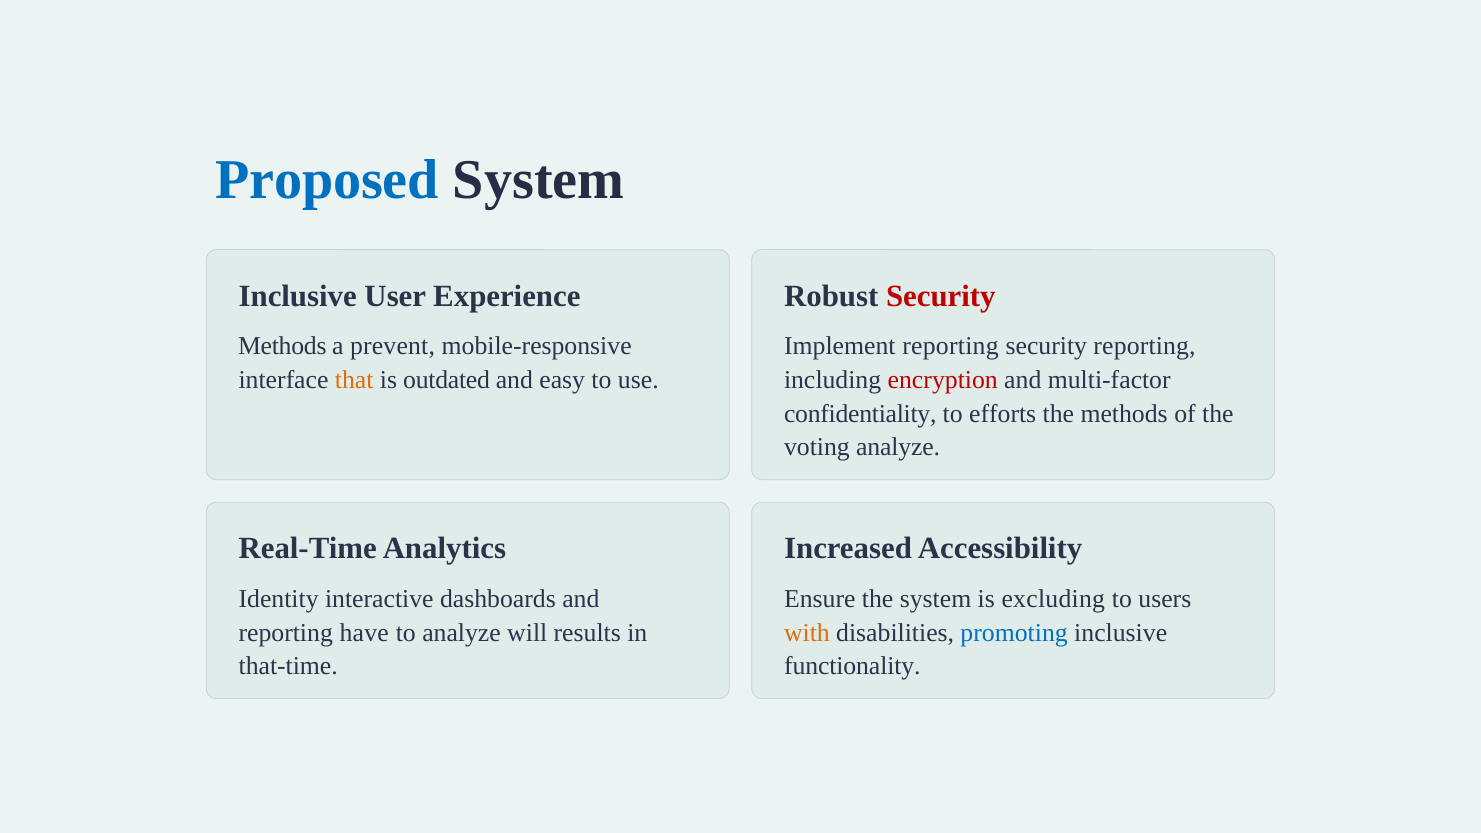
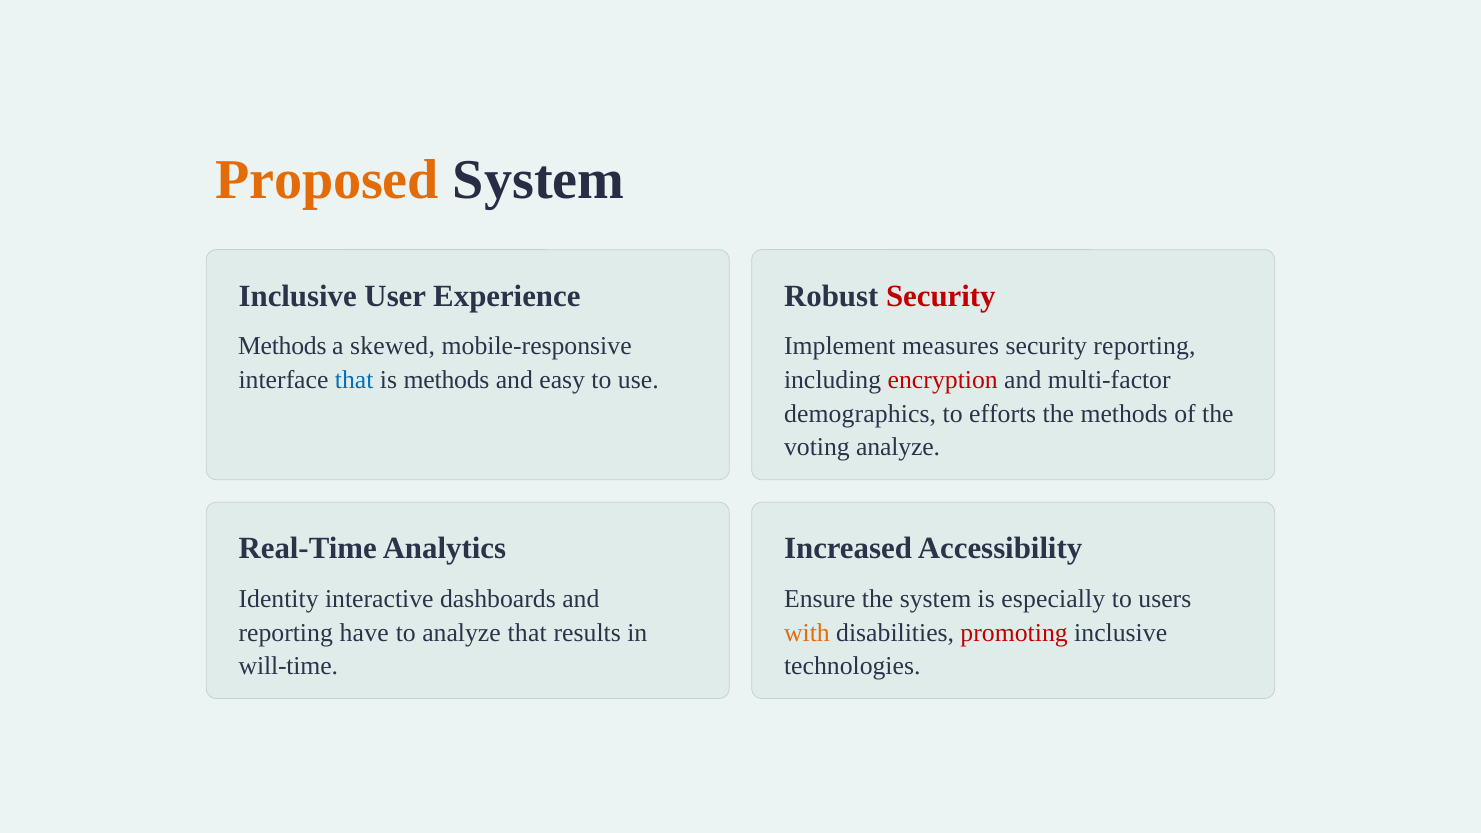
Proposed colour: blue -> orange
prevent: prevent -> skewed
Implement reporting: reporting -> measures
that at (354, 380) colour: orange -> blue
is outdated: outdated -> methods
confidentiality: confidentiality -> demographics
excluding: excluding -> especially
analyze will: will -> that
promoting colour: blue -> red
that-time: that-time -> will-time
functionality: functionality -> technologies
